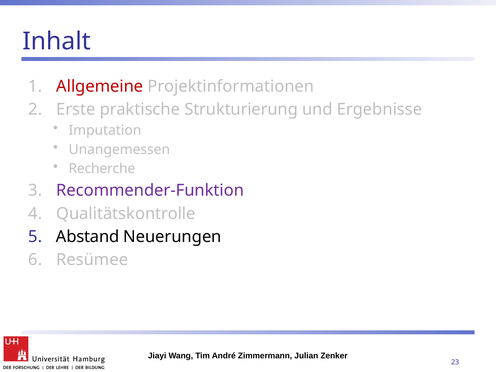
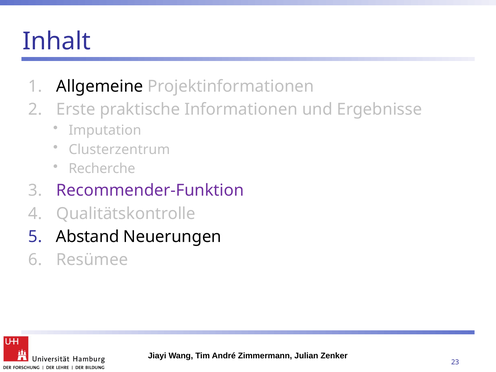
Allgemeine colour: red -> black
Strukturierung: Strukturierung -> Informationen
Unangemessen: Unangemessen -> Clusterzentrum
